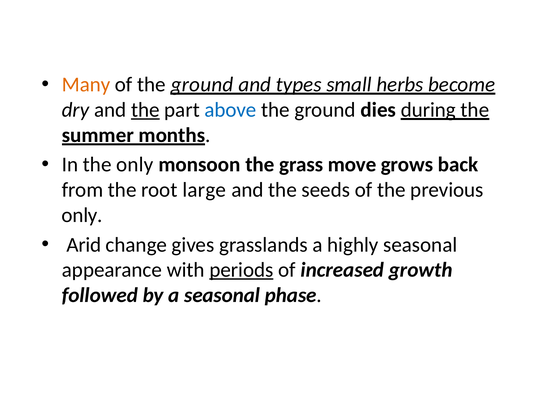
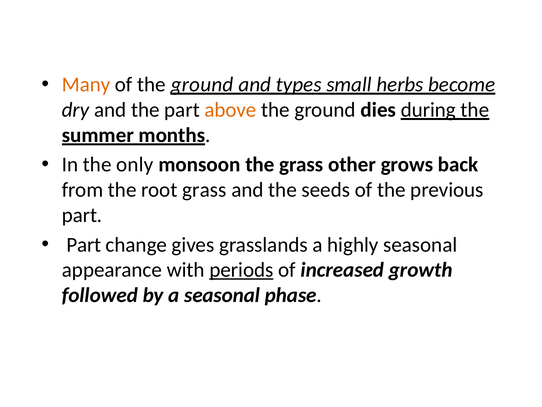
the at (145, 110) underline: present -> none
above colour: blue -> orange
move: move -> other
root large: large -> grass
only at (82, 215): only -> part
Arid at (84, 244): Arid -> Part
